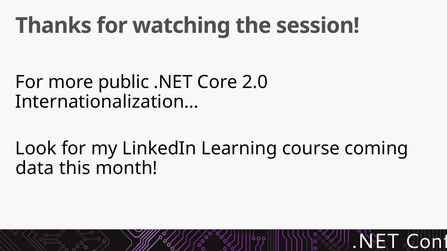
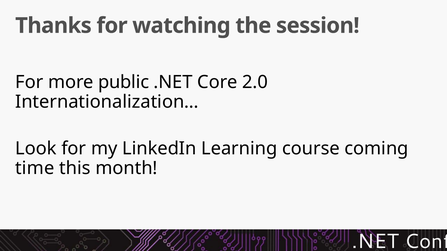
data: data -> time
